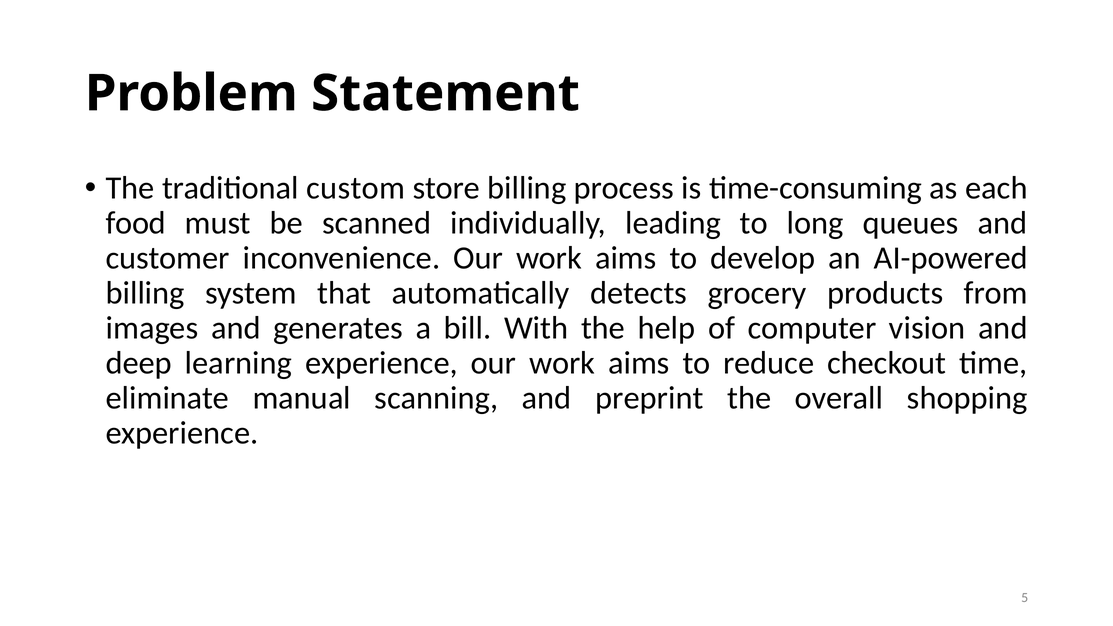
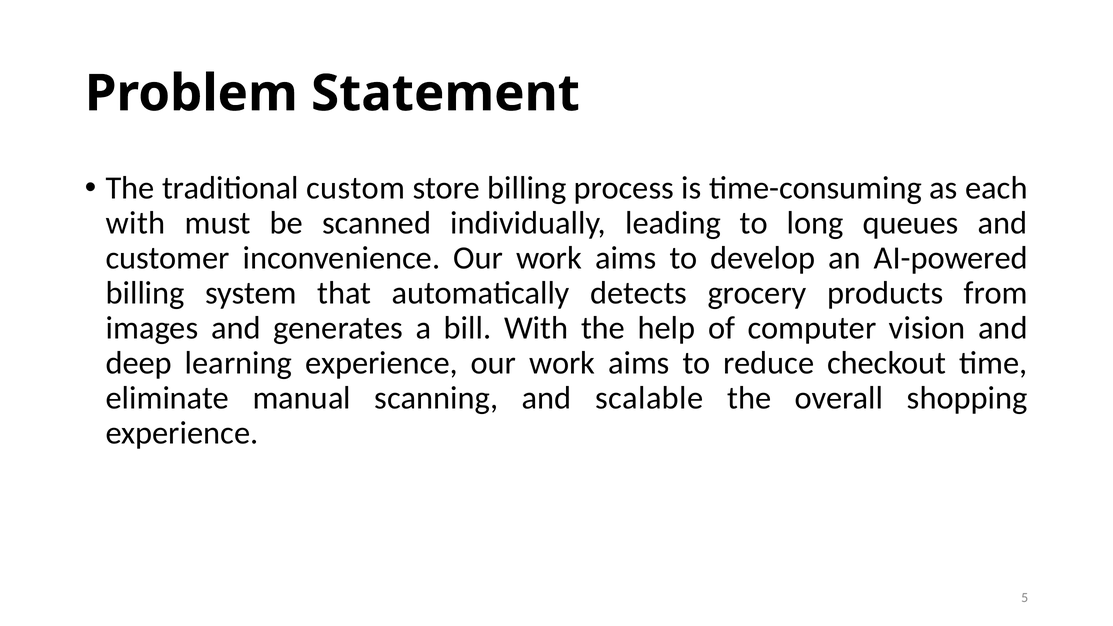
food at (136, 223): food -> with
preprint: preprint -> scalable
